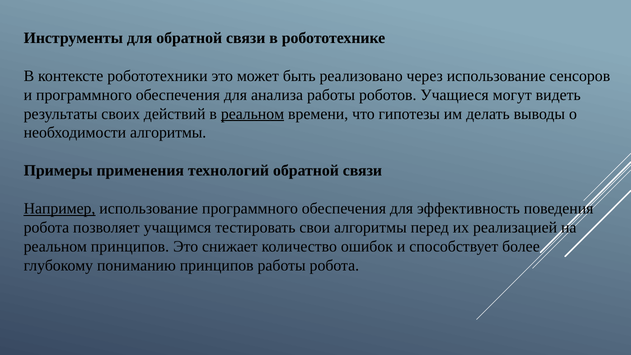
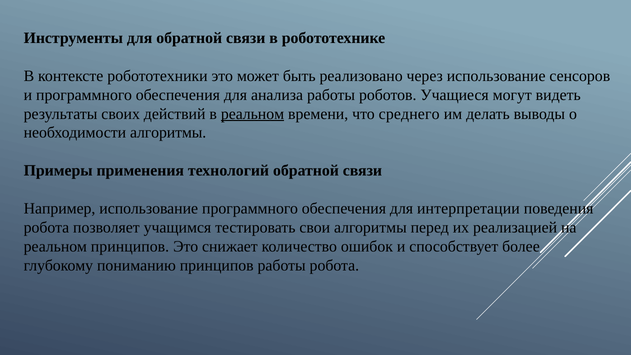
гипотезы: гипотезы -> среднего
Например underline: present -> none
эффективность: эффективность -> интерпретации
